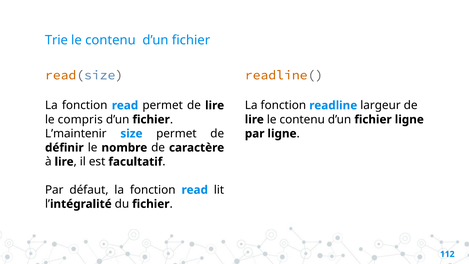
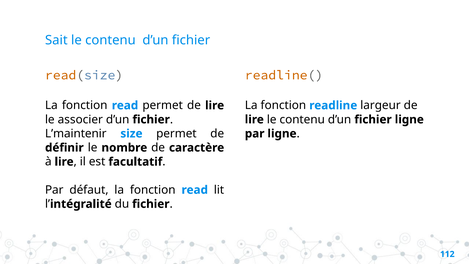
Trie: Trie -> Sait
compris: compris -> associer
